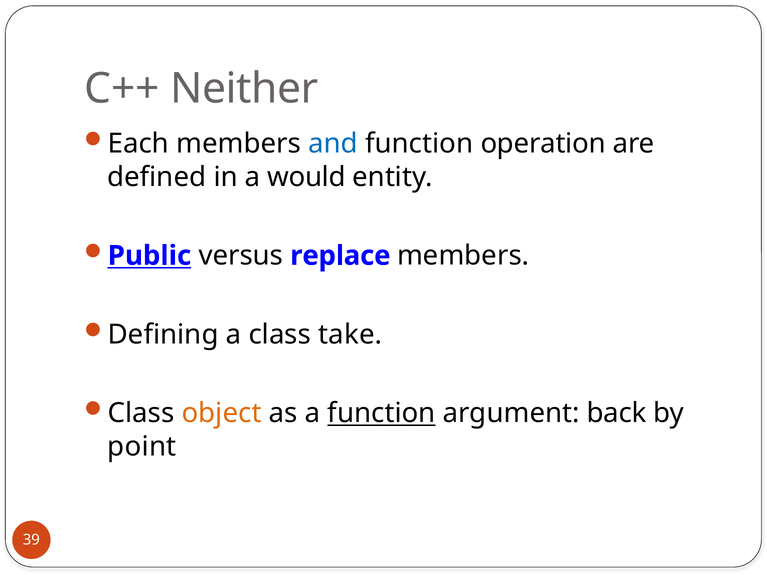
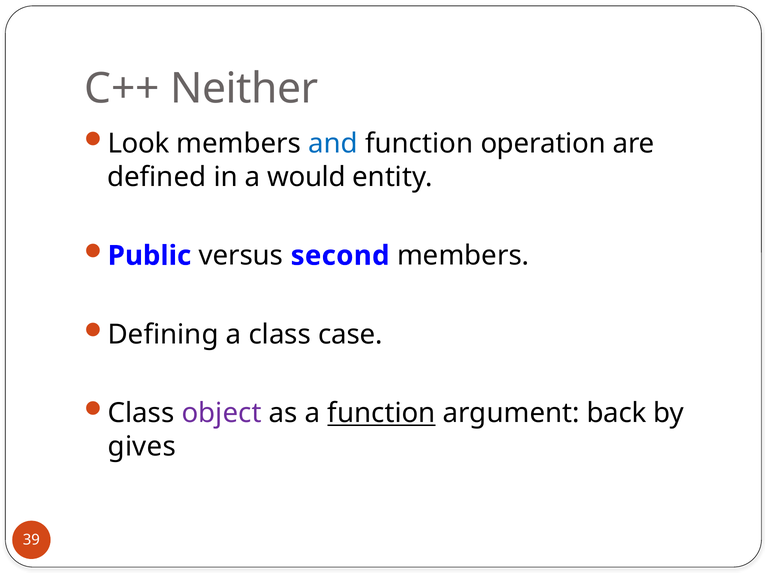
Each: Each -> Look
Public underline: present -> none
replace: replace -> second
take: take -> case
object colour: orange -> purple
point: point -> gives
